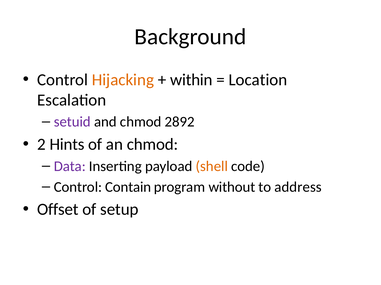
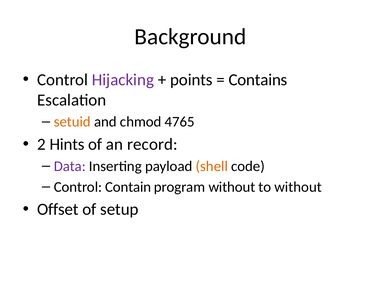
Hijacking colour: orange -> purple
within: within -> points
Location: Location -> Contains
setuid colour: purple -> orange
2892: 2892 -> 4765
an chmod: chmod -> record
to address: address -> without
